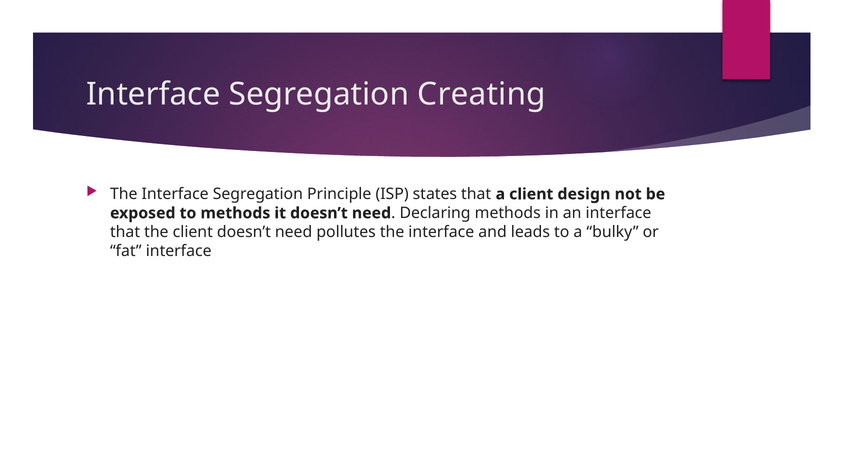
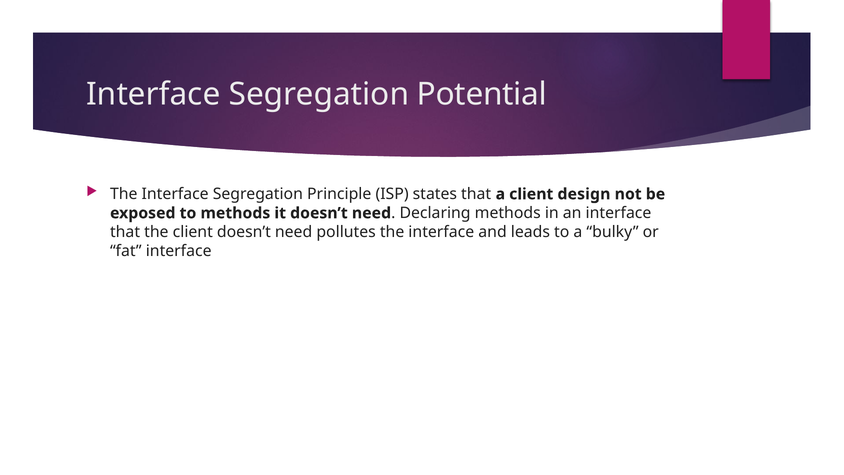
Creating: Creating -> Potential
